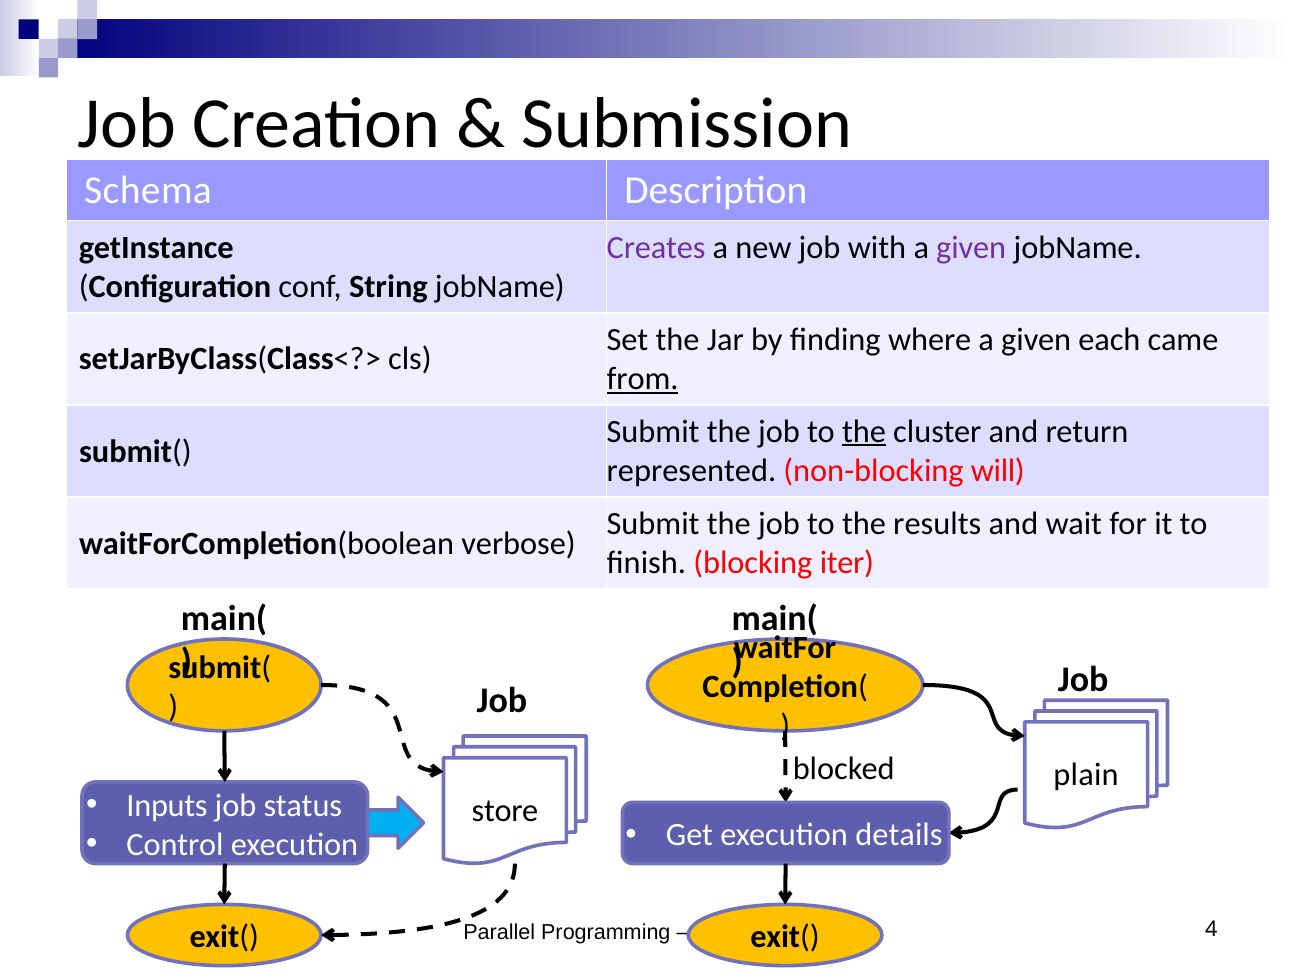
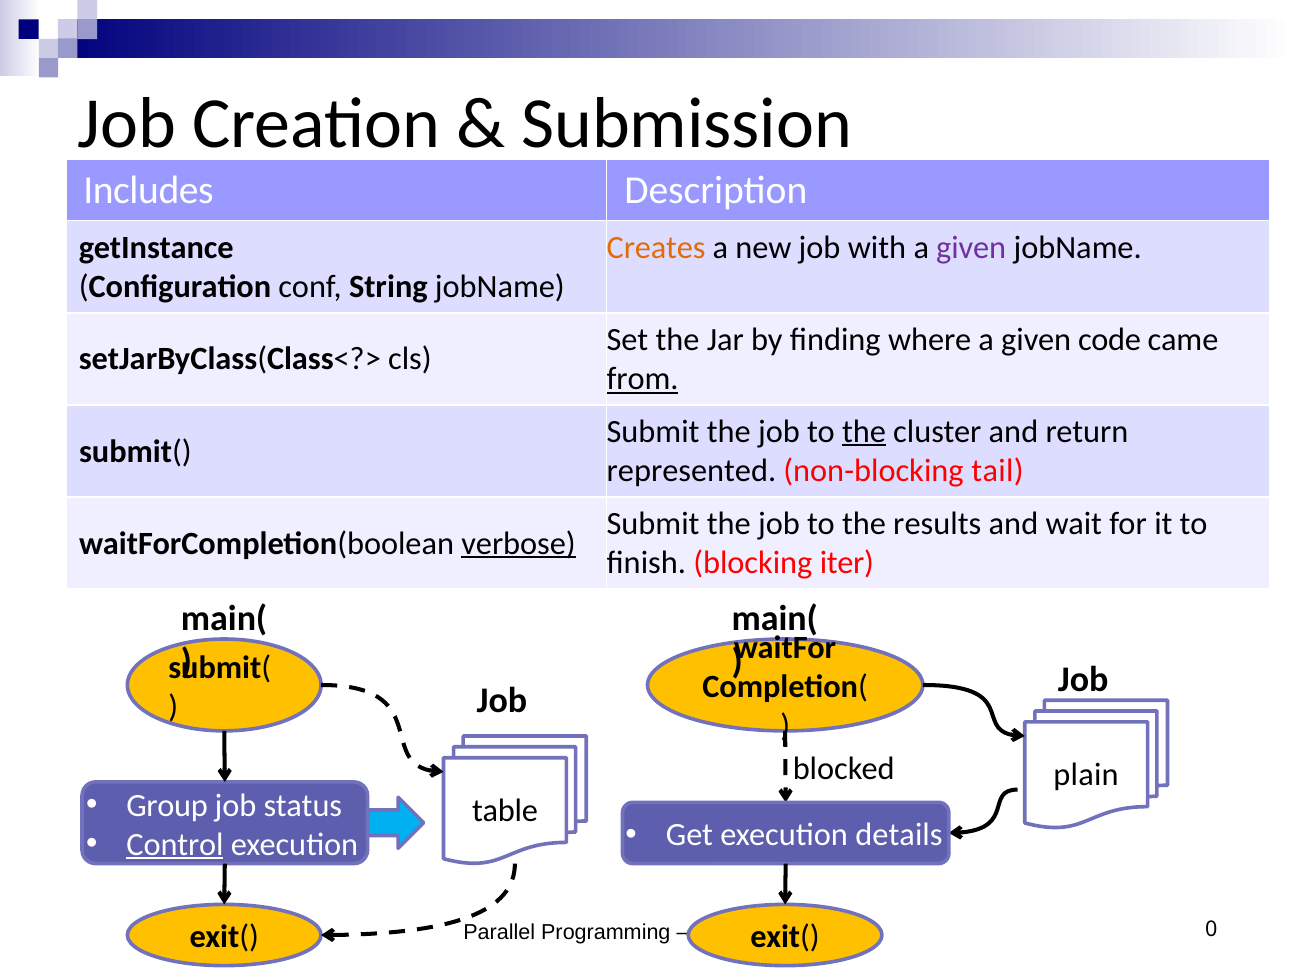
Schema: Schema -> Includes
Creates colour: purple -> orange
each: each -> code
will: will -> tail
verbose underline: none -> present
Inputs: Inputs -> Group
store: store -> table
Control underline: none -> present
4: 4 -> 0
